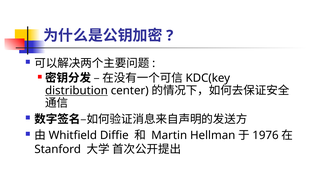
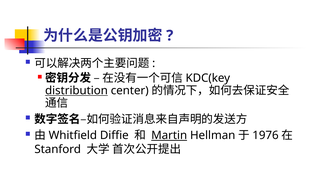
Martin underline: none -> present
